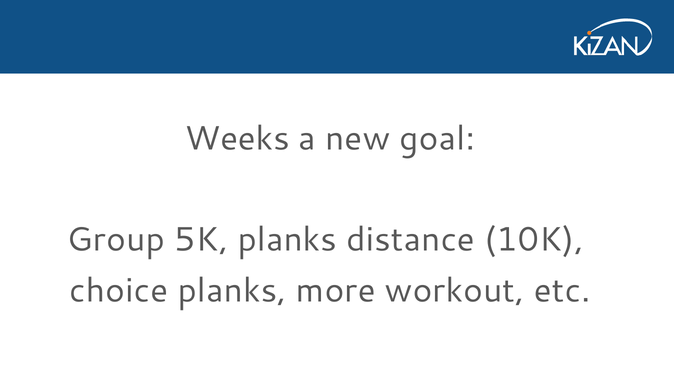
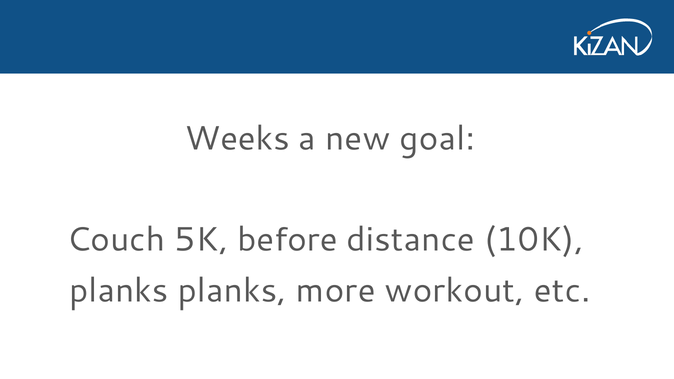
Group: Group -> Couch
5K planks: planks -> before
choice at (119, 291): choice -> planks
